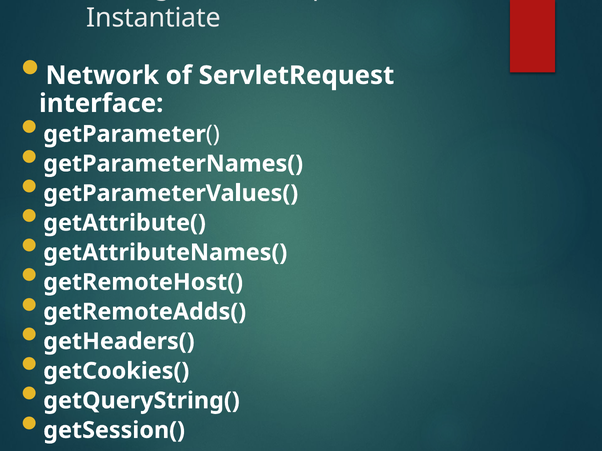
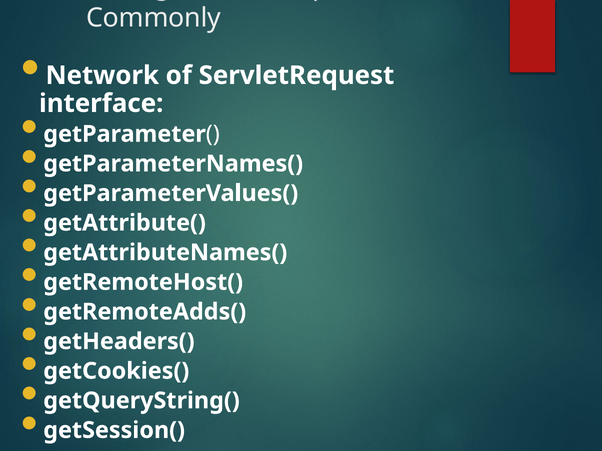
Instantiate: Instantiate -> Commonly
